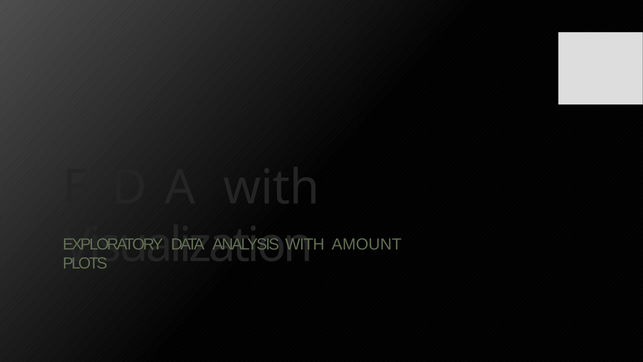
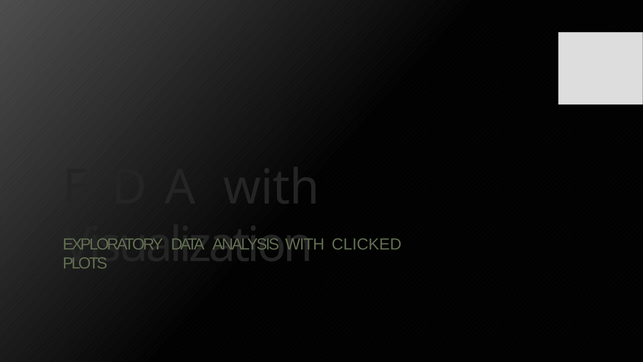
AMOUNT: AMOUNT -> CLICKED
